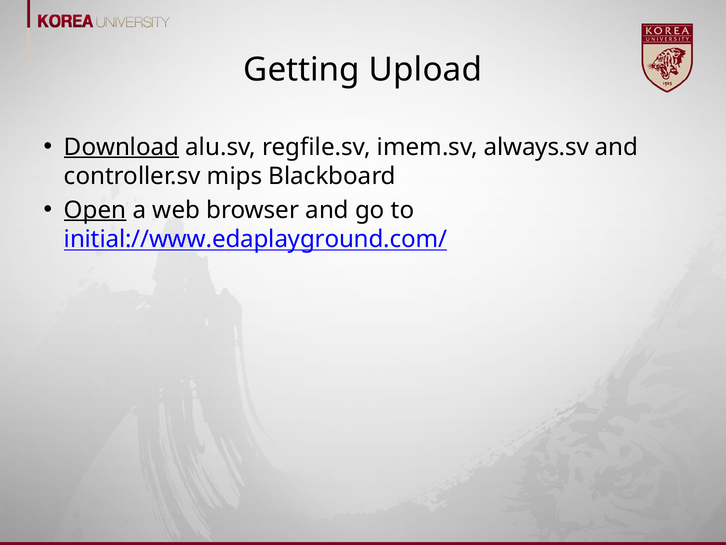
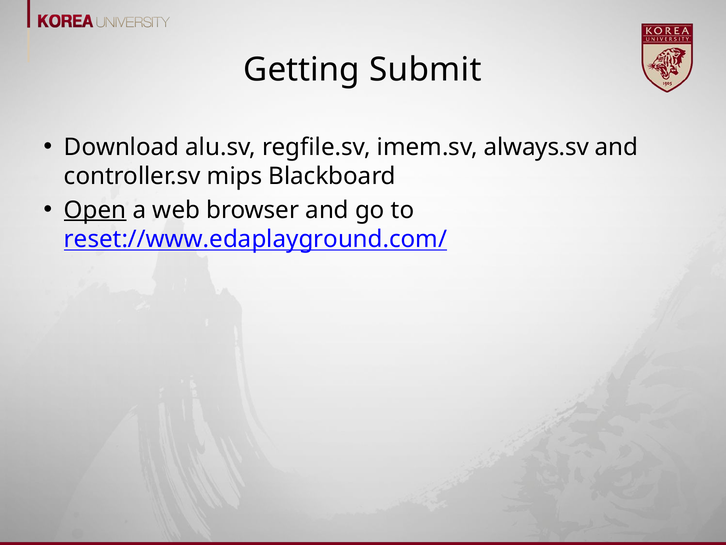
Upload: Upload -> Submit
Download underline: present -> none
initial://www.edaplayground.com/: initial://www.edaplayground.com/ -> reset://www.edaplayground.com/
